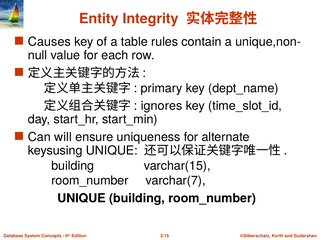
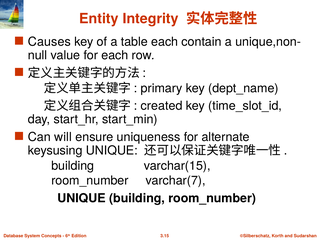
table rules: rules -> each
ignores: ignores -> created
